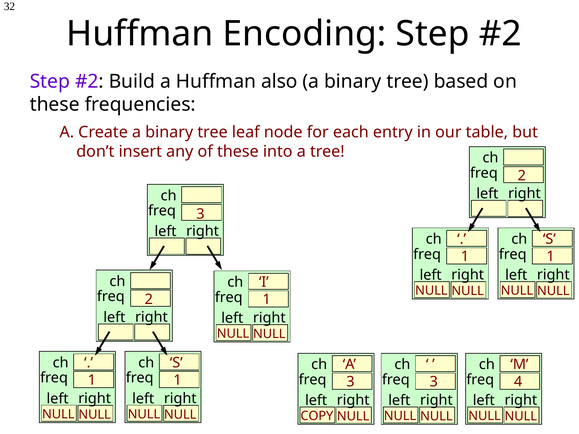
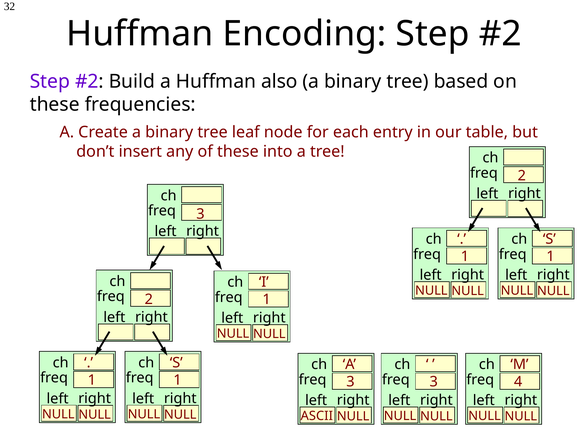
COPY: COPY -> ASCII
